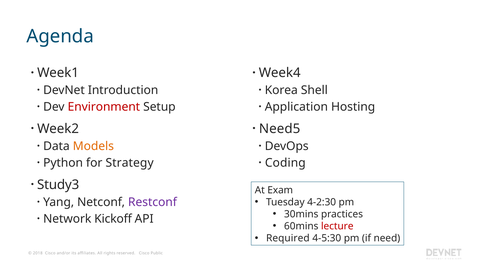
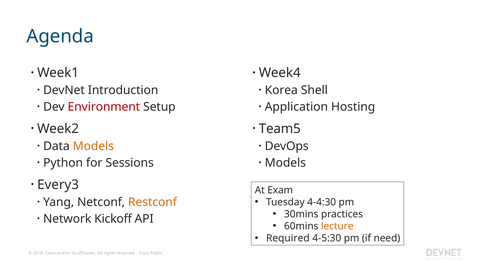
Need5: Need5 -> Team5
Strategy: Strategy -> Sessions
Coding at (285, 163): Coding -> Models
Study3: Study3 -> Every3
4-2:30: 4-2:30 -> 4-4:30
Restconf colour: purple -> orange
lecture colour: red -> orange
